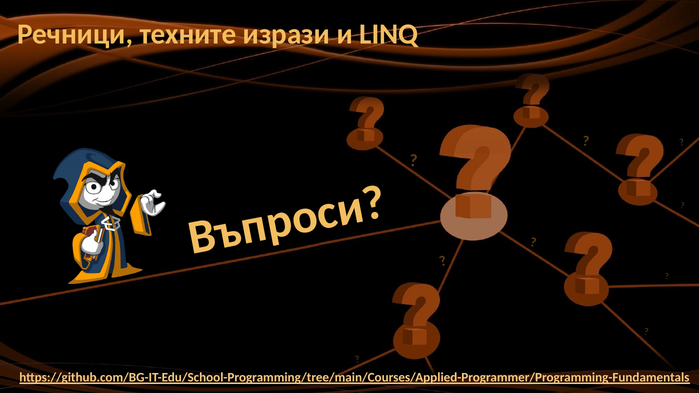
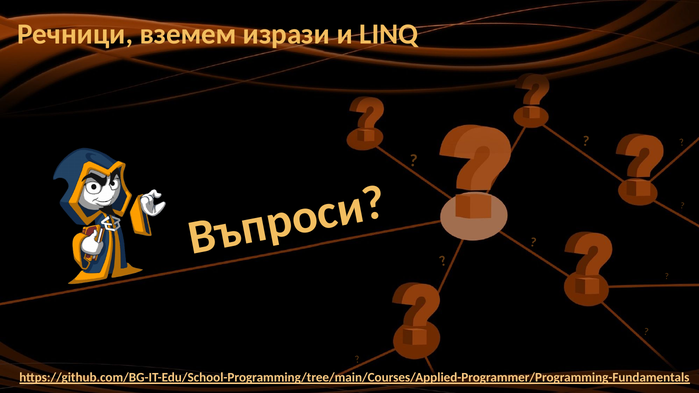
техните: техните -> вземем
